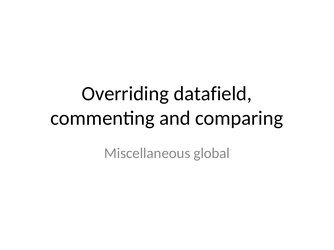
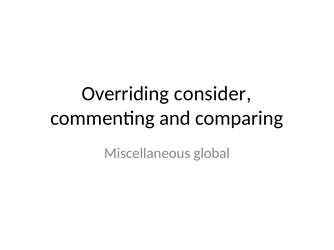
datafield: datafield -> consider
